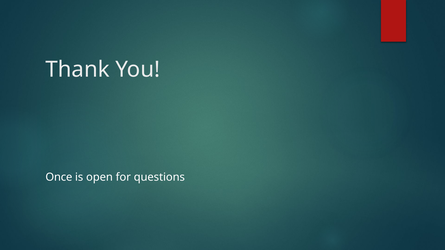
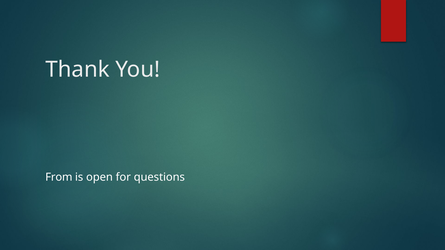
Once: Once -> From
